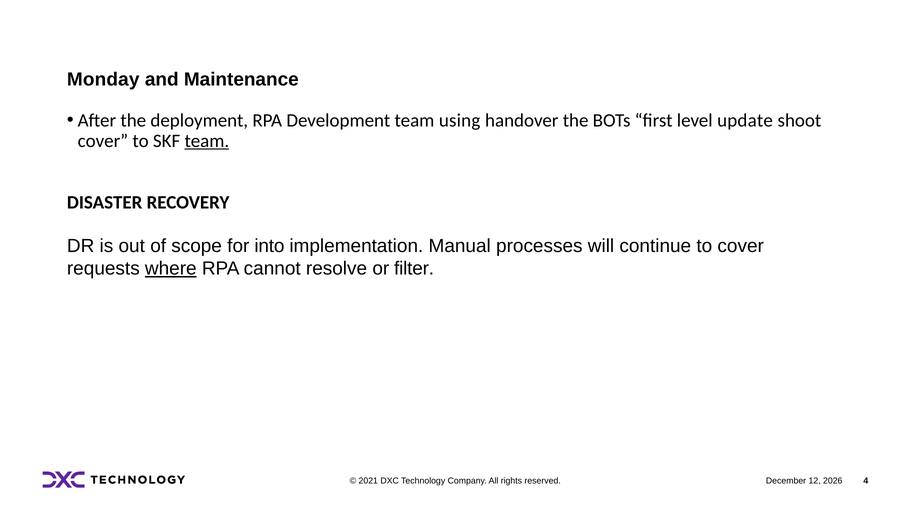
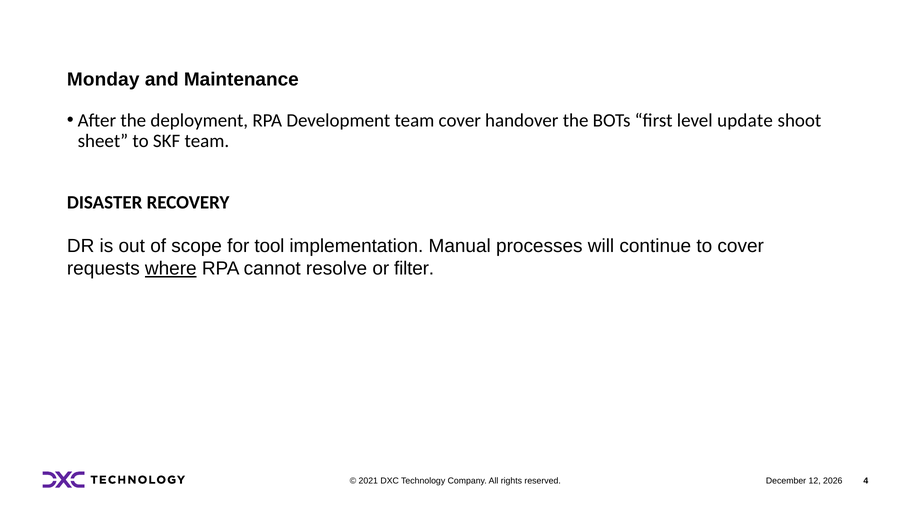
team using: using -> cover
cover at (103, 141): cover -> sheet
team at (207, 141) underline: present -> none
into: into -> tool
